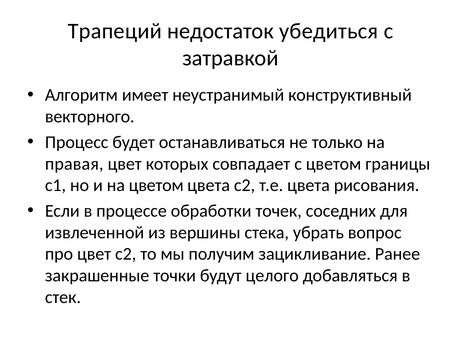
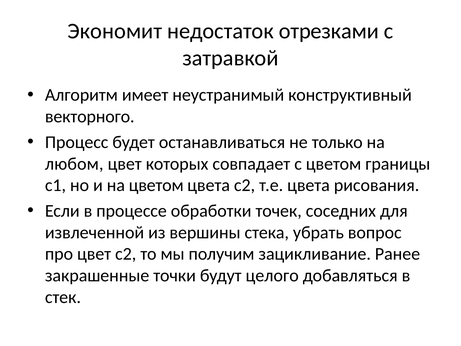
Трапеций: Трапеций -> Экономит
убедиться: убедиться -> отрезками
правая: правая -> любом
